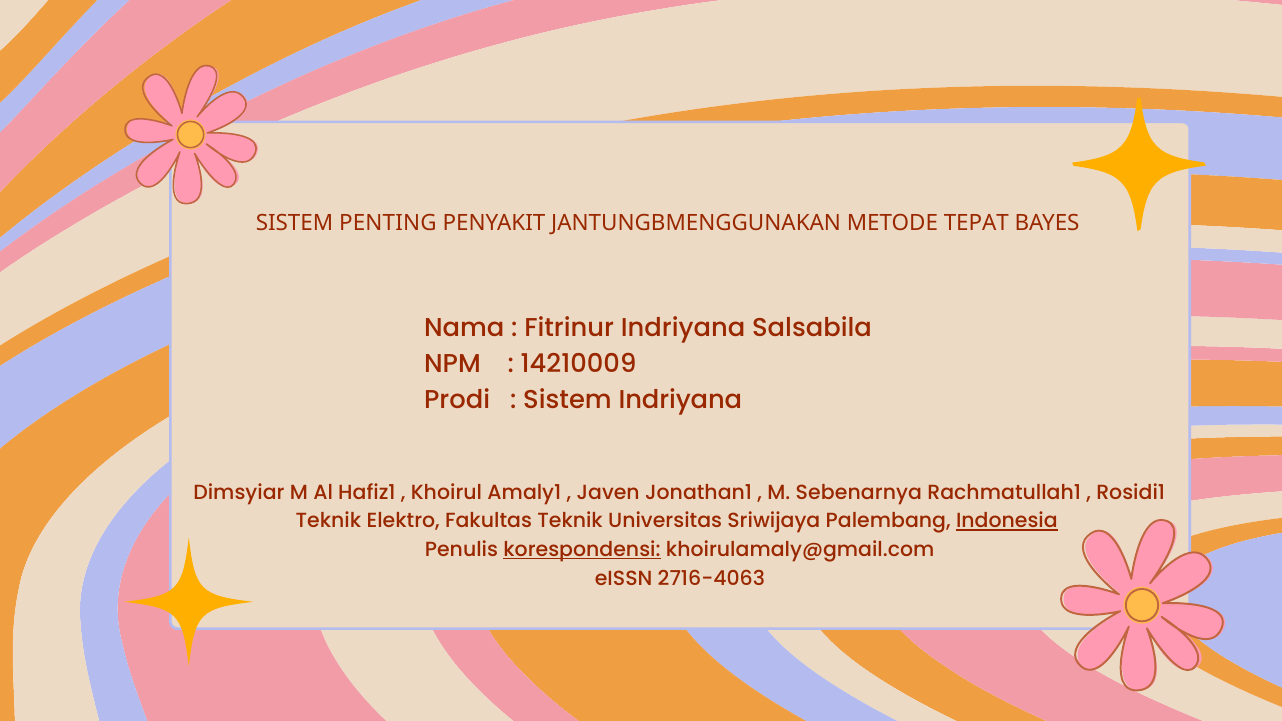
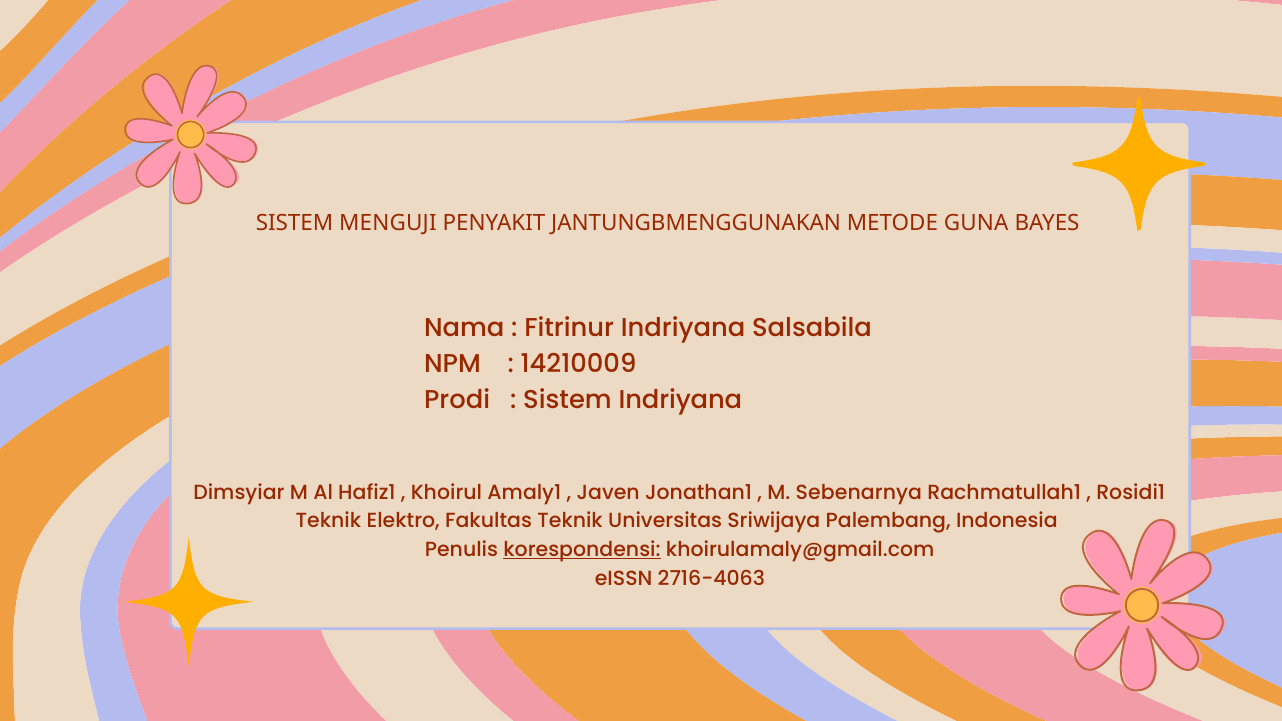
PENTING: PENTING -> MENGUJI
TEPAT: TEPAT -> GUNA
Indonesia underline: present -> none
